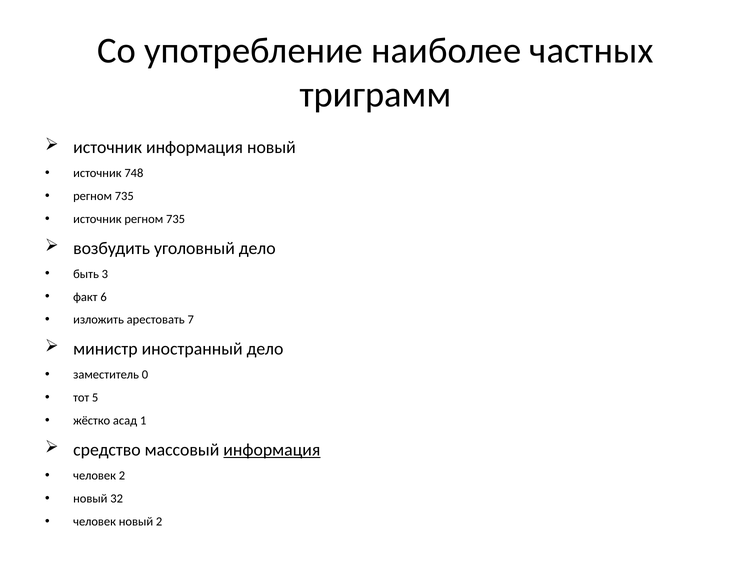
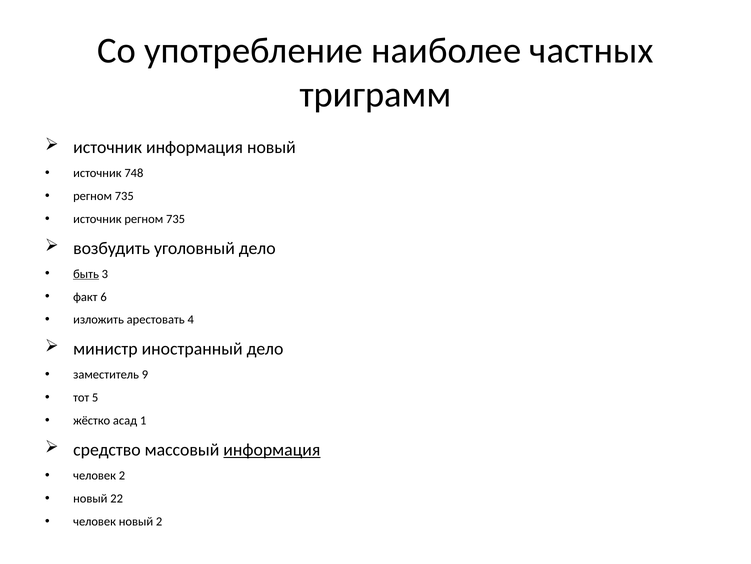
быть underline: none -> present
7: 7 -> 4
0: 0 -> 9
32: 32 -> 22
